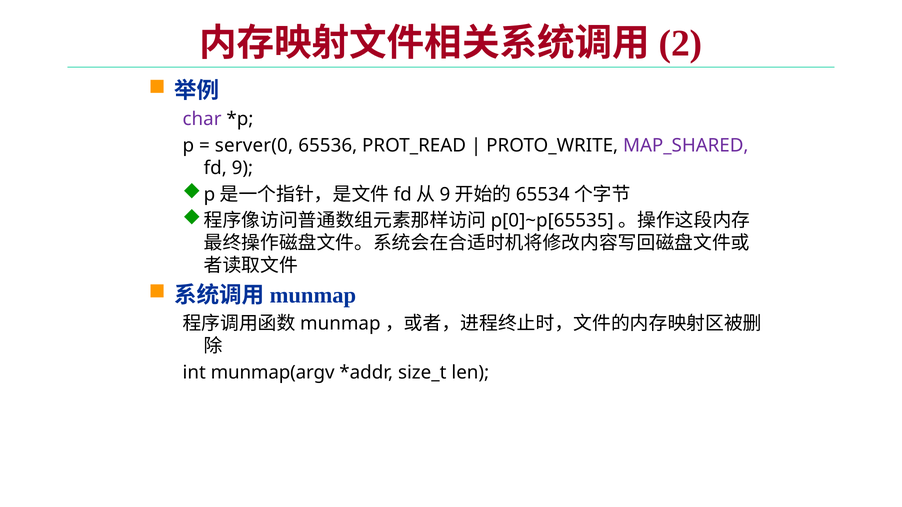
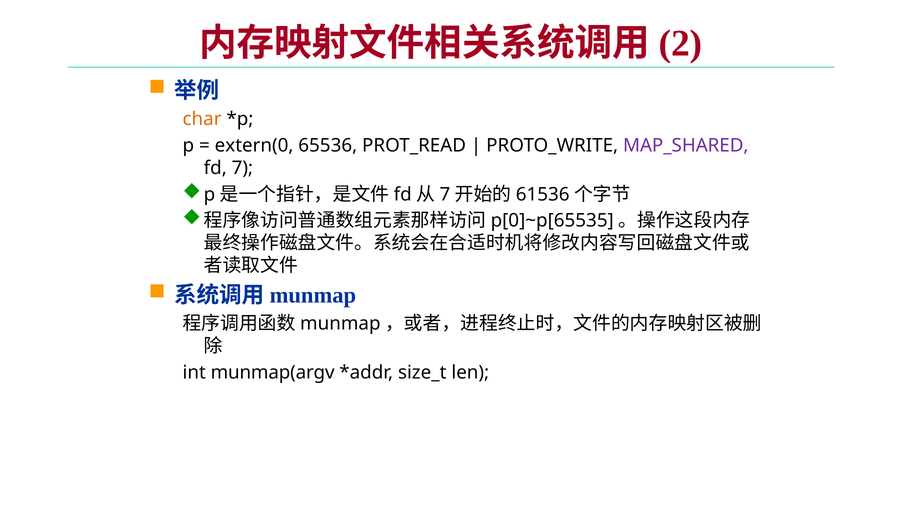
char colour: purple -> orange
server(0: server(0 -> extern(0
fd 9: 9 -> 7
9 at (445, 195): 9 -> 7
65534: 65534 -> 61536
